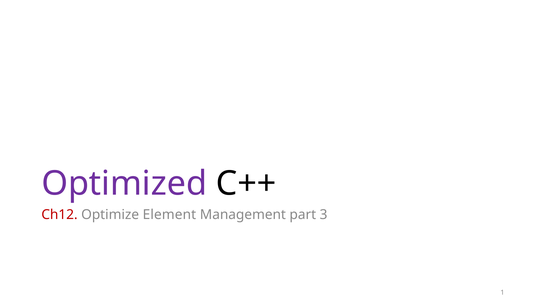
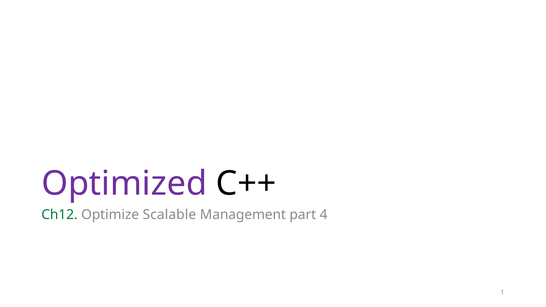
Ch12 colour: red -> green
Element: Element -> Scalable
3: 3 -> 4
